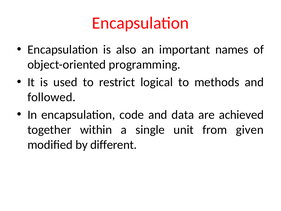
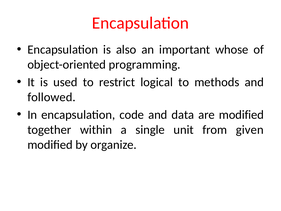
names: names -> whose
are achieved: achieved -> modified
different: different -> organize
